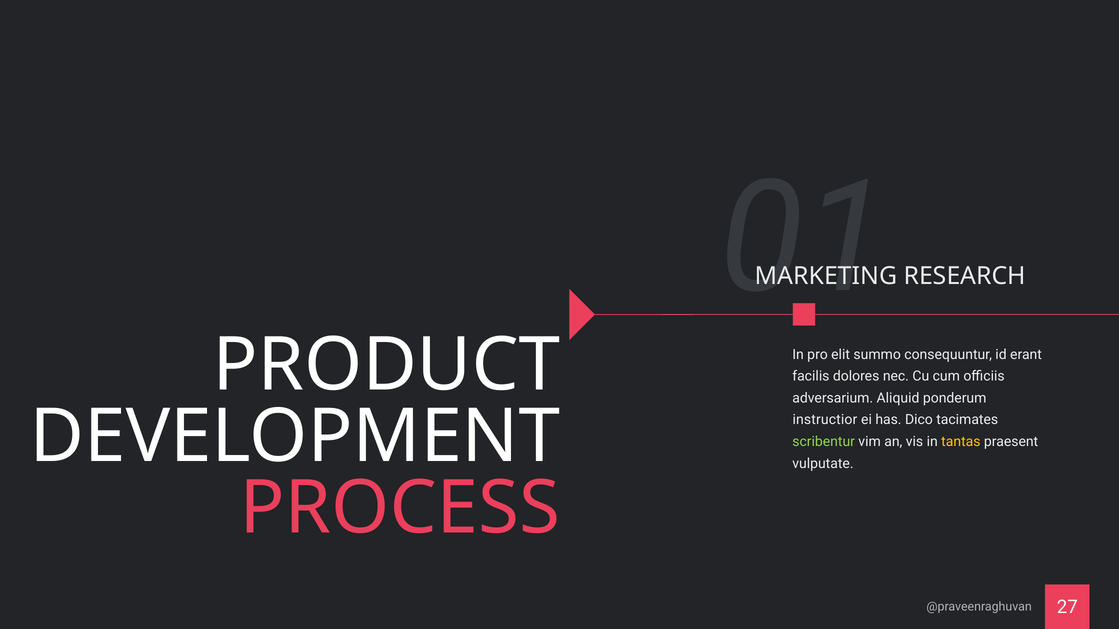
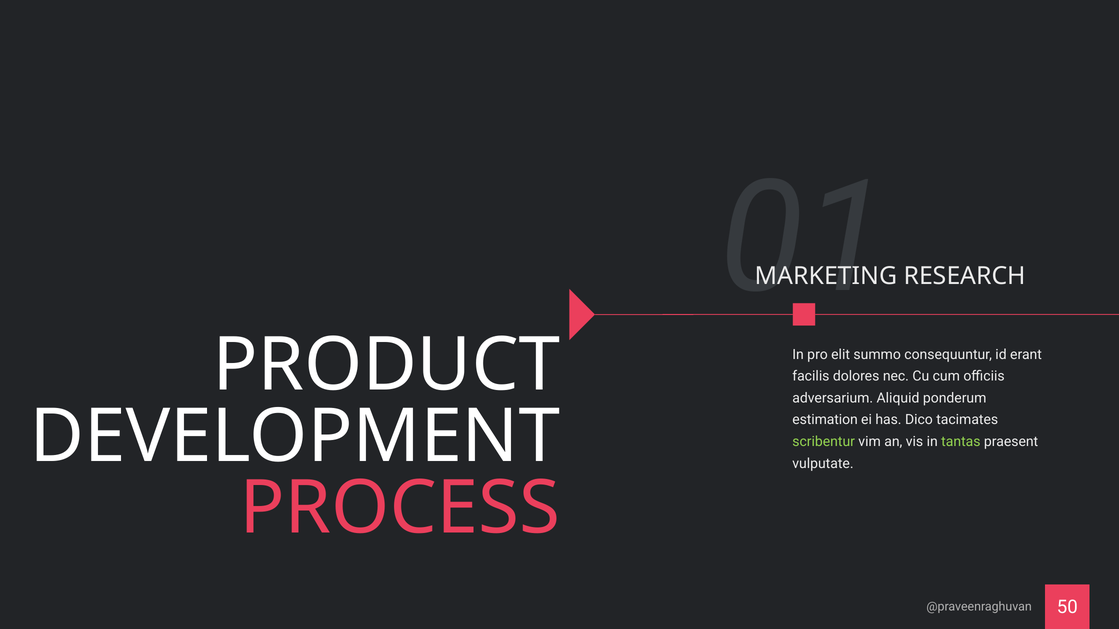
instructior: instructior -> estimation
tantas colour: yellow -> light green
27: 27 -> 50
